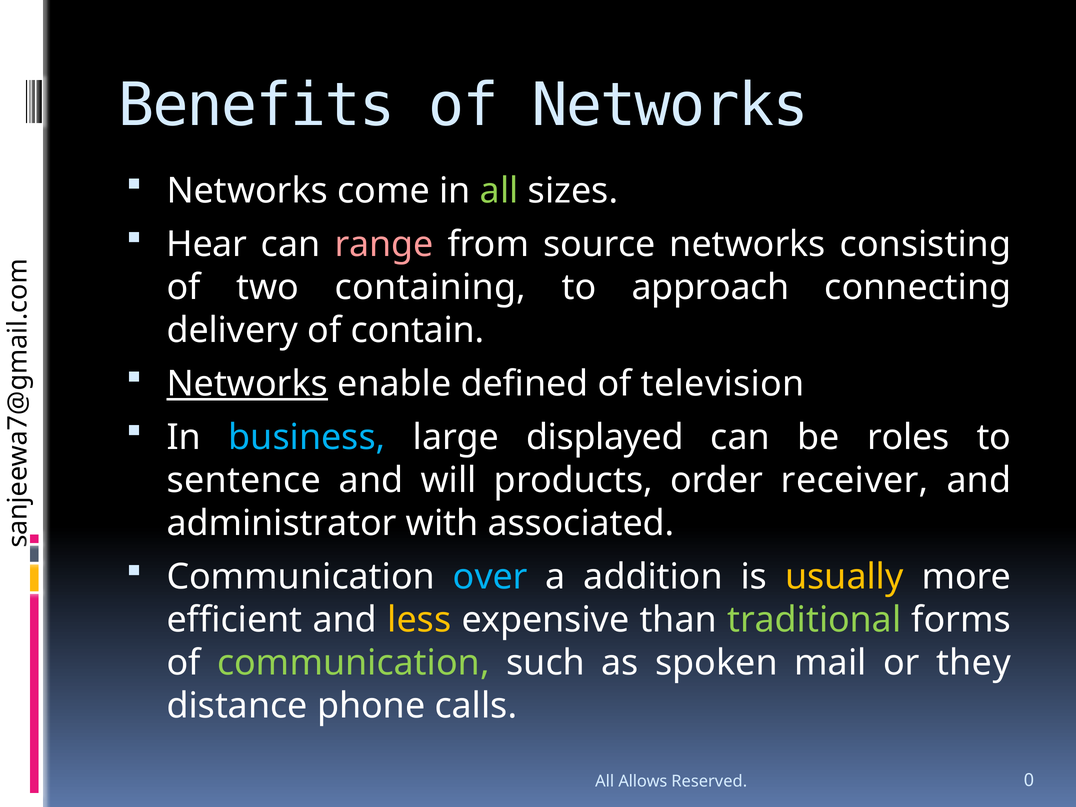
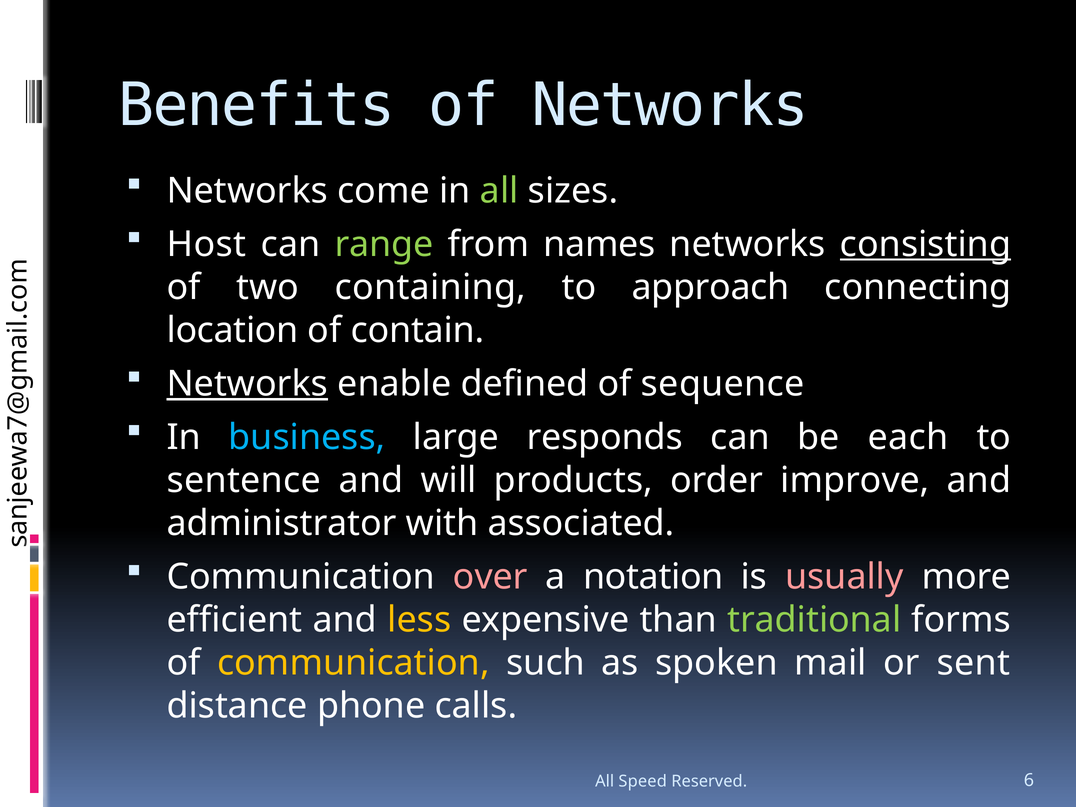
Hear: Hear -> Host
range colour: pink -> light green
source: source -> names
consisting underline: none -> present
delivery: delivery -> location
television: television -> sequence
displayed: displayed -> responds
roles: roles -> each
receiver: receiver -> improve
over colour: light blue -> pink
addition: addition -> notation
usually colour: yellow -> pink
communication at (353, 663) colour: light green -> yellow
they: they -> sent
Allows: Allows -> Speed
0: 0 -> 6
